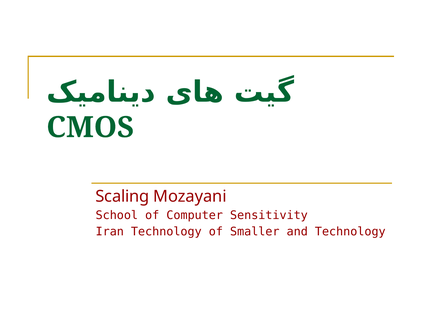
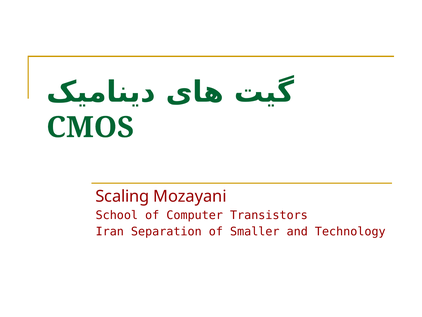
Sensitivity: Sensitivity -> Transistors
Iran Technology: Technology -> Separation
